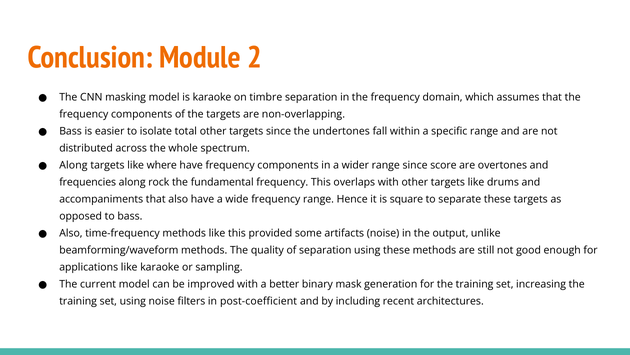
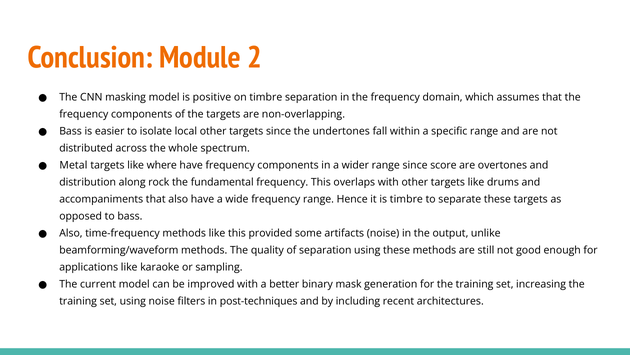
is karaoke: karaoke -> positive
total: total -> local
Along at (73, 165): Along -> Metal
frequencies: frequencies -> distribution
is square: square -> timbre
post-coefficient: post-coefficient -> post-techniques
